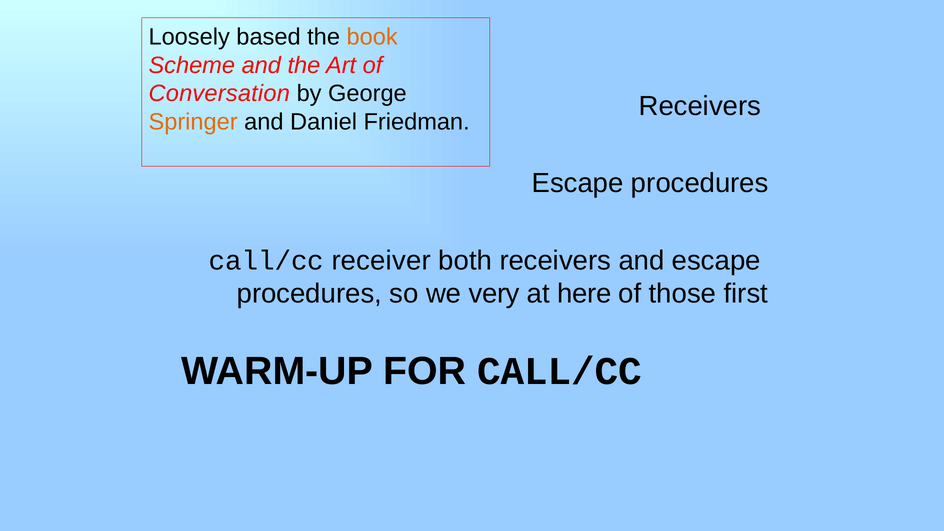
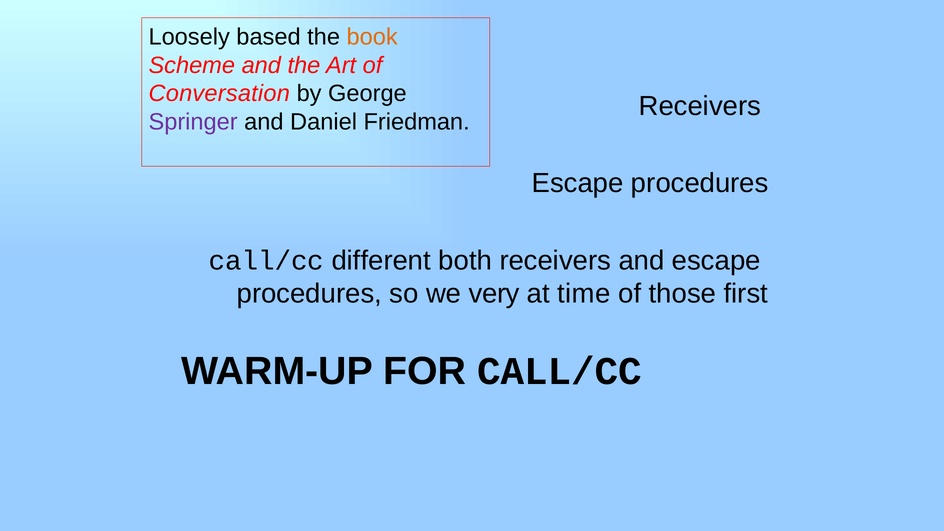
Springer colour: orange -> purple
receiver: receiver -> different
here: here -> time
